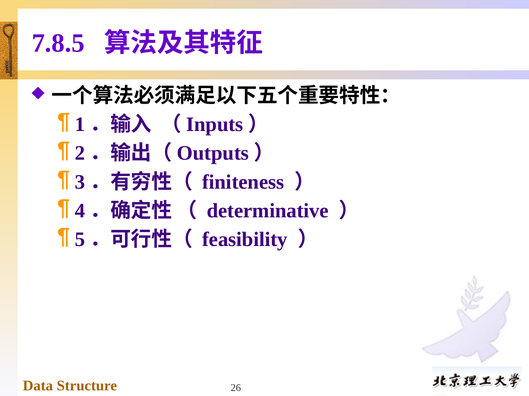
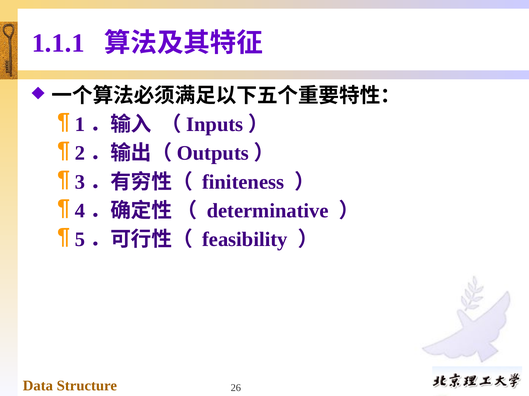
7.8.5: 7.8.5 -> 1.1.1
